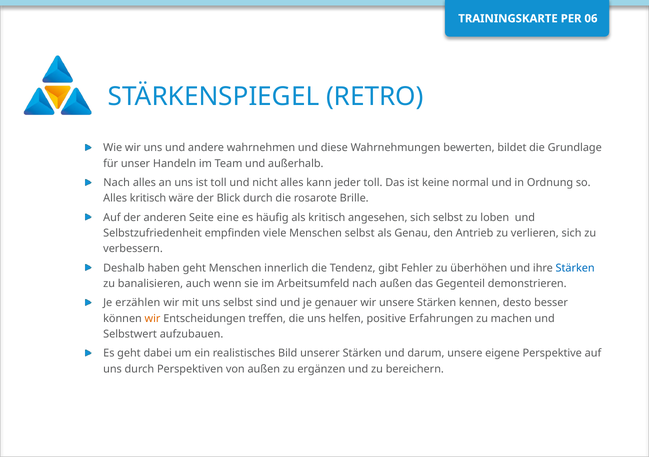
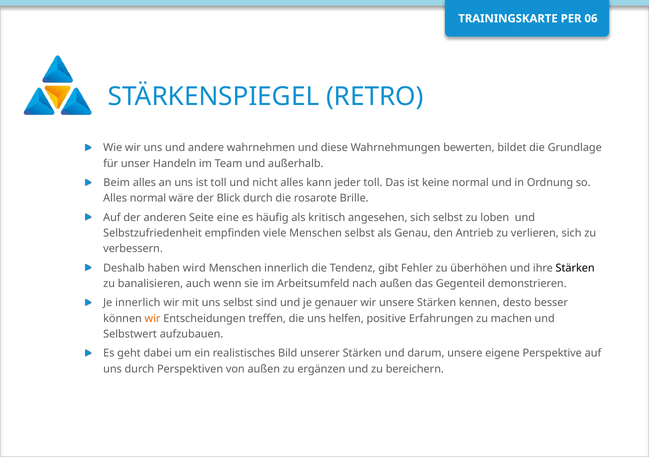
Nach at (117, 183): Nach -> Beim
Alles kritisch: kritisch -> normal
haben geht: geht -> wird
Stärken at (575, 268) colour: blue -> black
Je erzählen: erzählen -> innerlich
